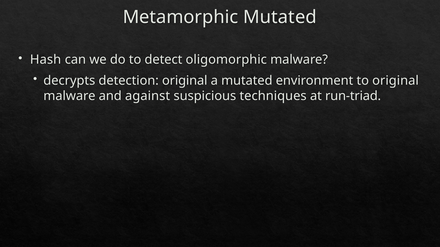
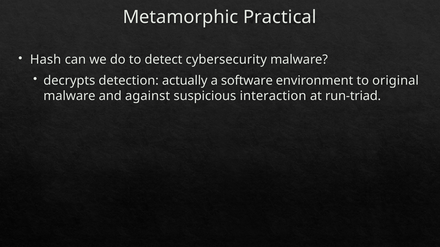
Metamorphic Mutated: Mutated -> Practical
oligomorphic: oligomorphic -> cybersecurity
detection original: original -> actually
a mutated: mutated -> software
techniques: techniques -> interaction
